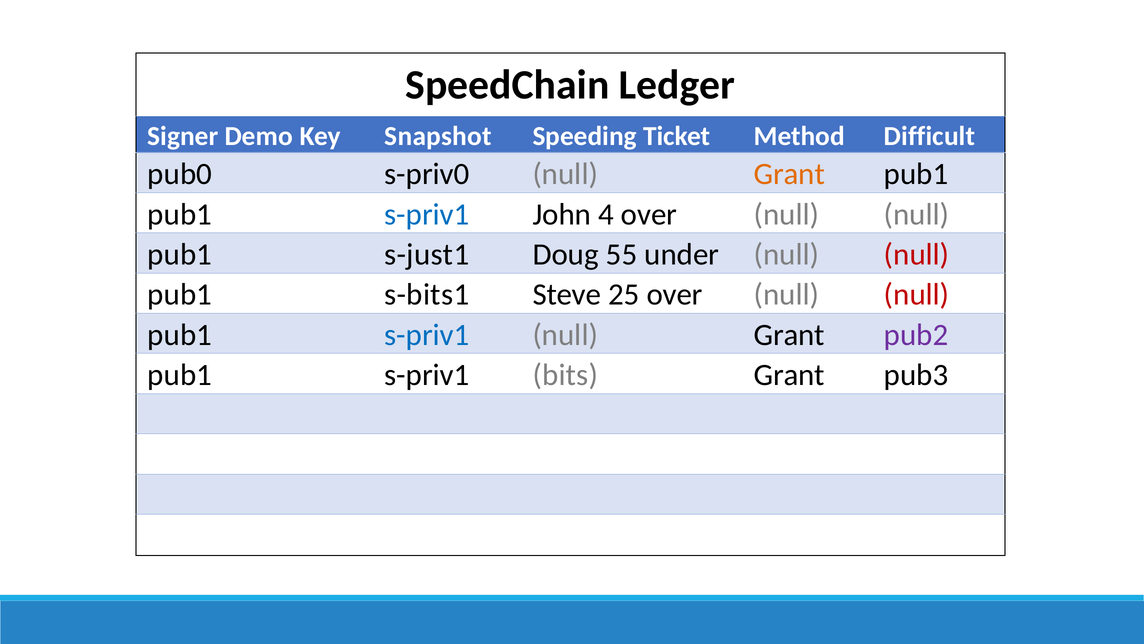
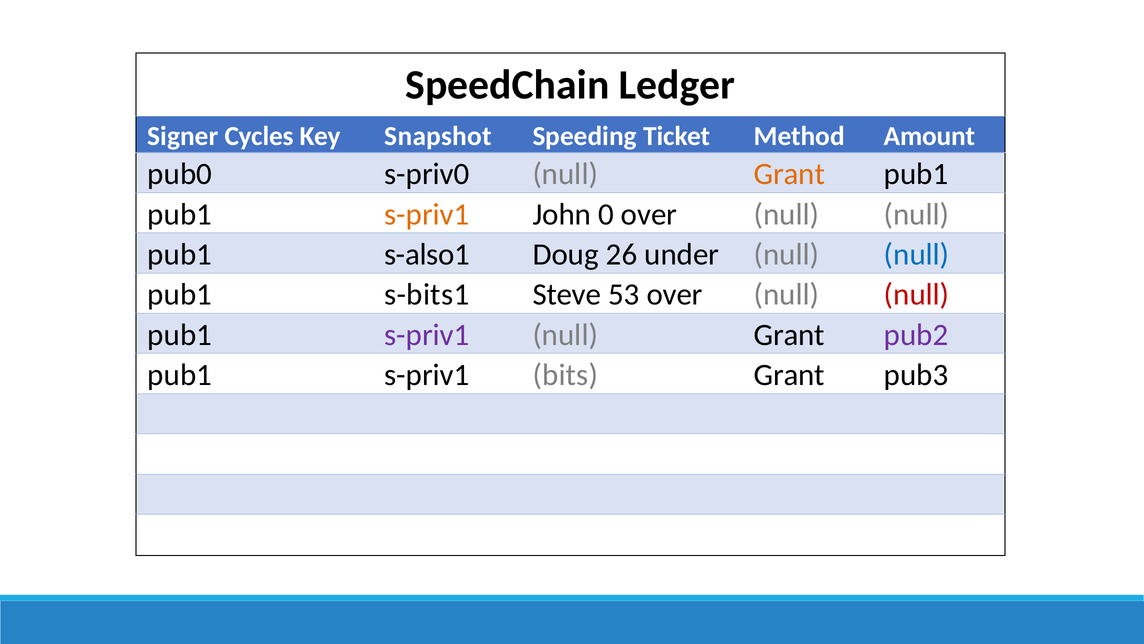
Demo: Demo -> Cycles
Difficult: Difficult -> Amount
s-priv1 at (427, 214) colour: blue -> orange
4: 4 -> 0
s-just1: s-just1 -> s-also1
55: 55 -> 26
null at (917, 254) colour: red -> blue
25: 25 -> 53
s-priv1 at (427, 335) colour: blue -> purple
